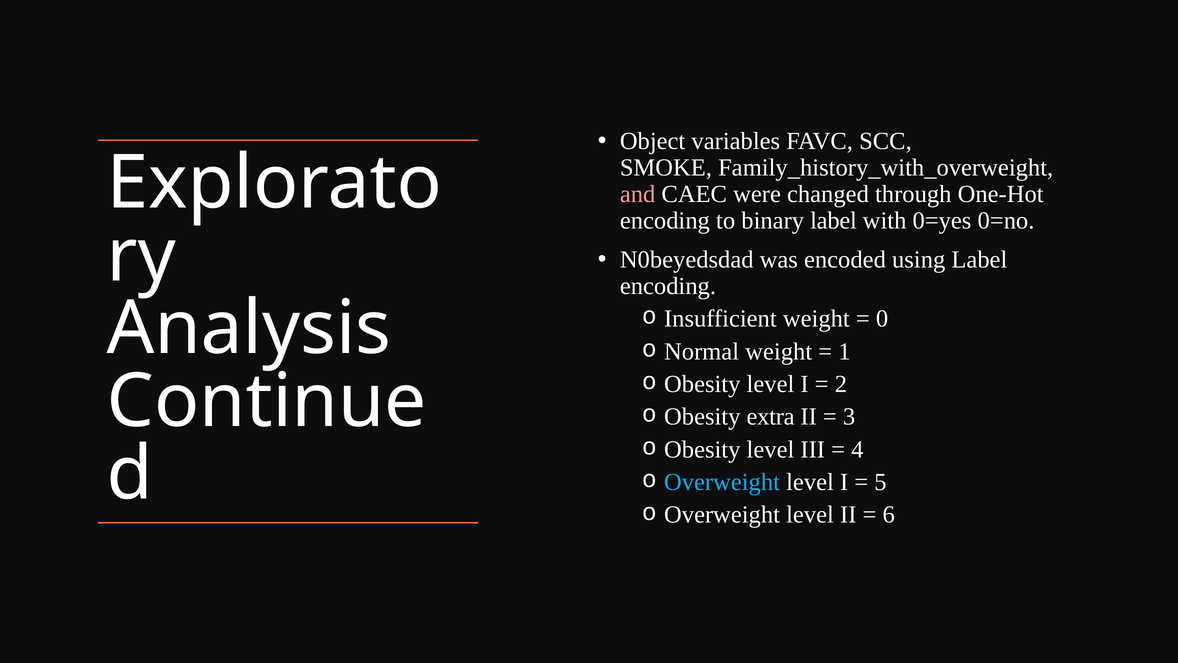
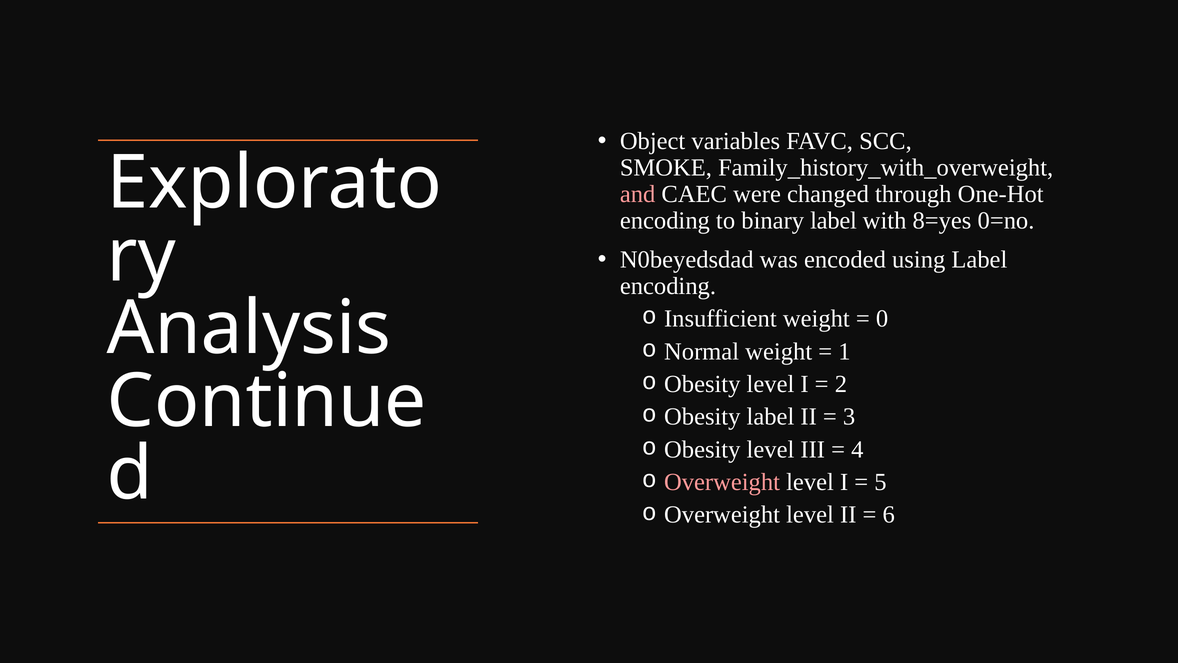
0=yes: 0=yes -> 8=yes
Obesity extra: extra -> label
Overweight at (722, 482) colour: light blue -> pink
